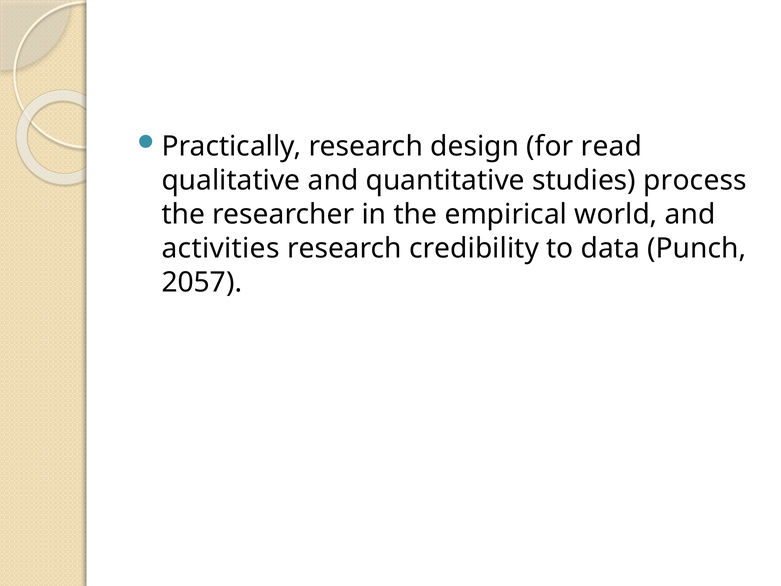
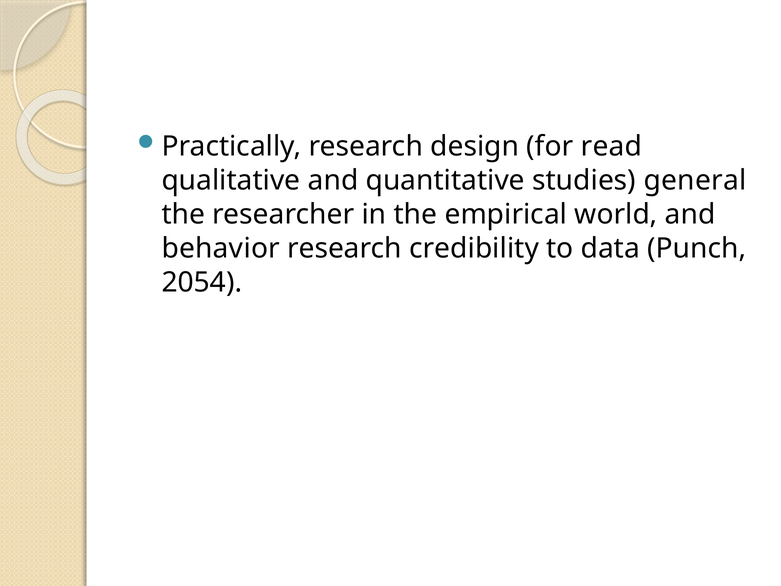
process: process -> general
activities: activities -> behavior
2057: 2057 -> 2054
